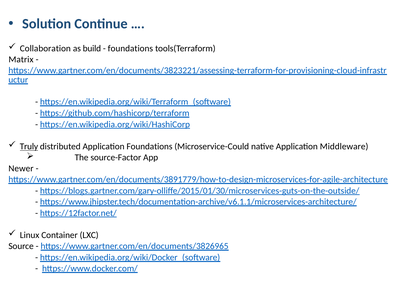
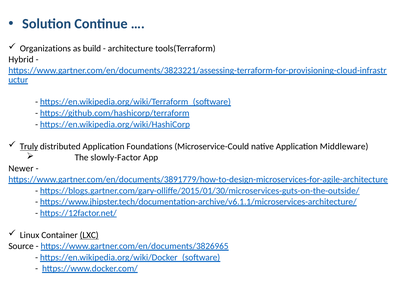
Collaboration: Collaboration -> Organizations
foundations at (130, 49): foundations -> architecture
Matrix: Matrix -> Hybrid
source-Factor: source-Factor -> slowly-Factor
LXC underline: none -> present
